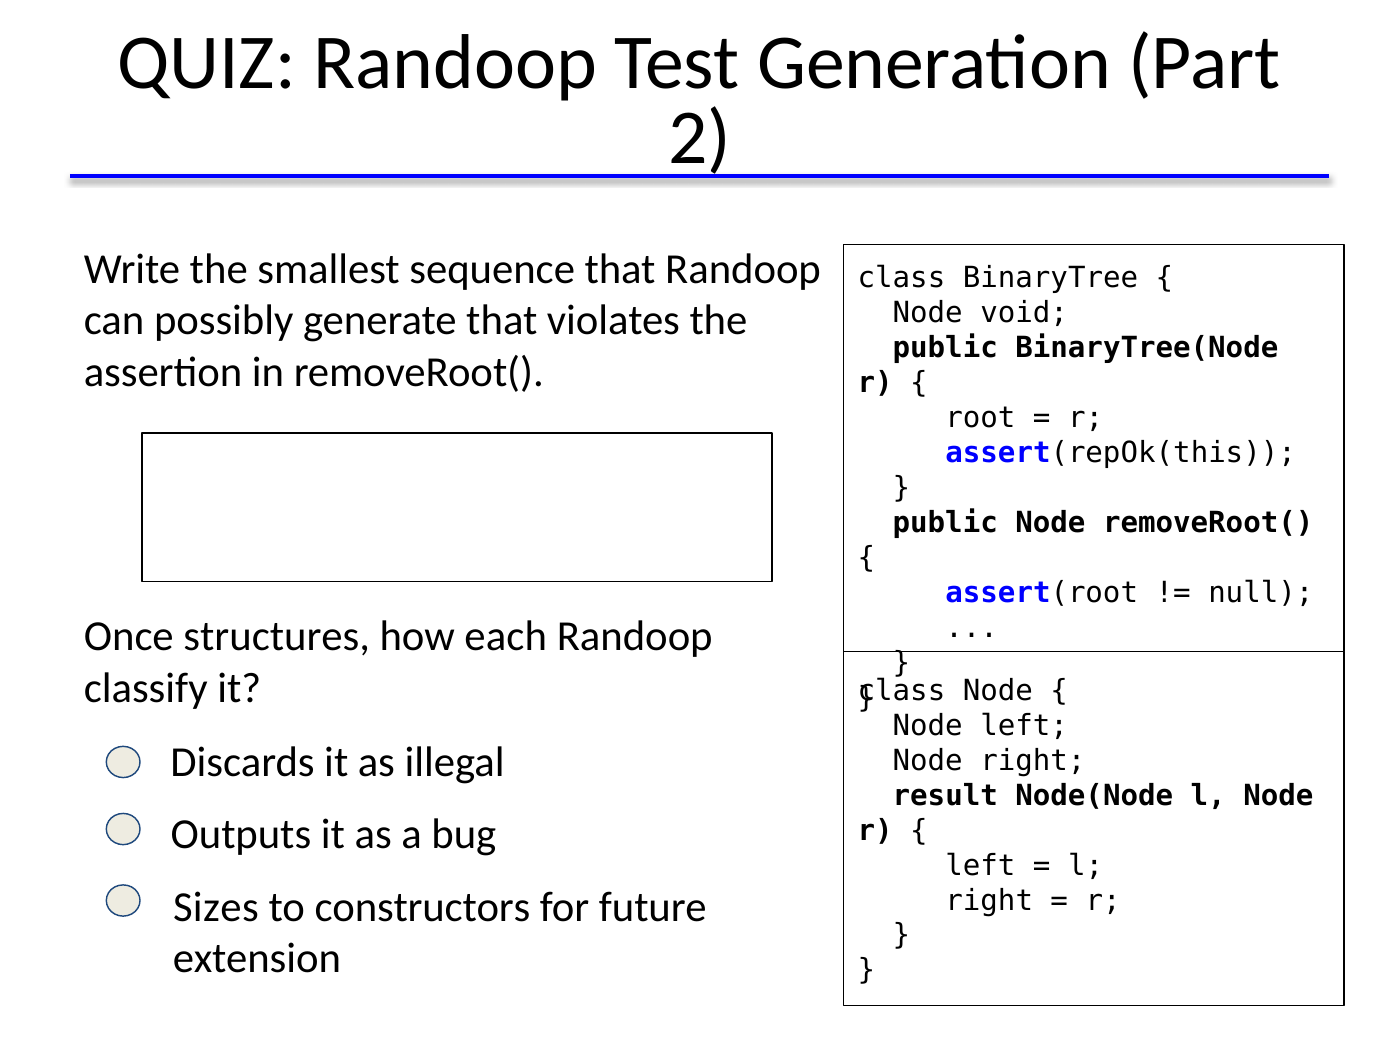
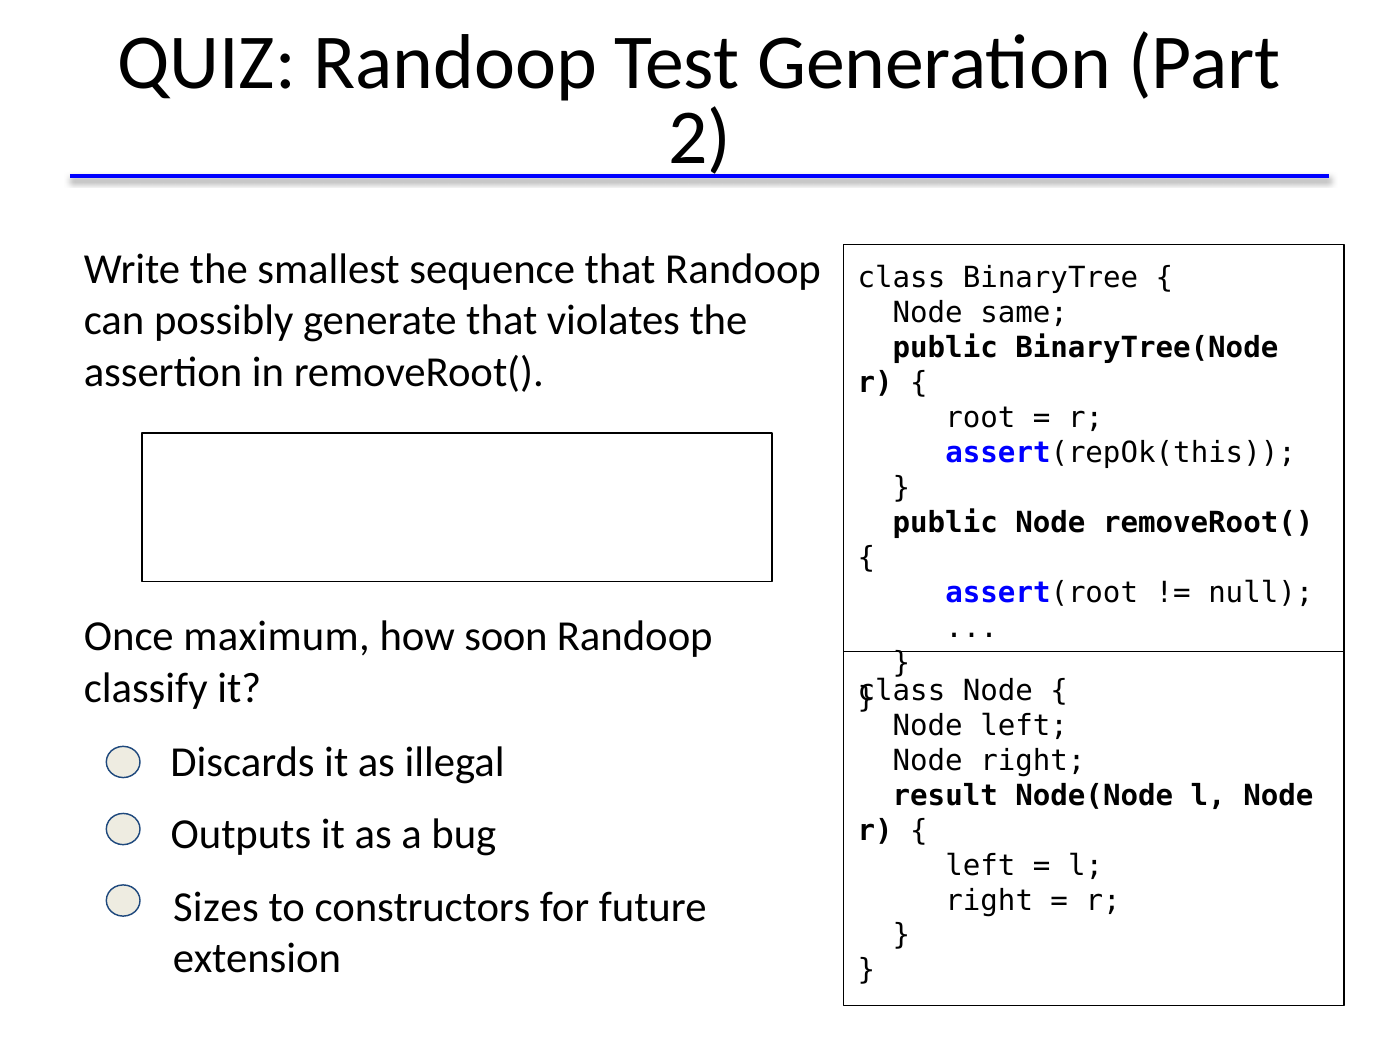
void: void -> same
structures: structures -> maximum
each: each -> soon
